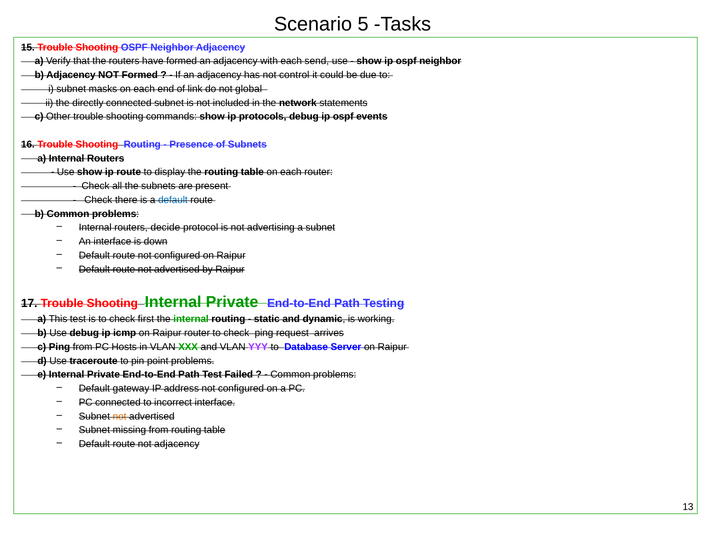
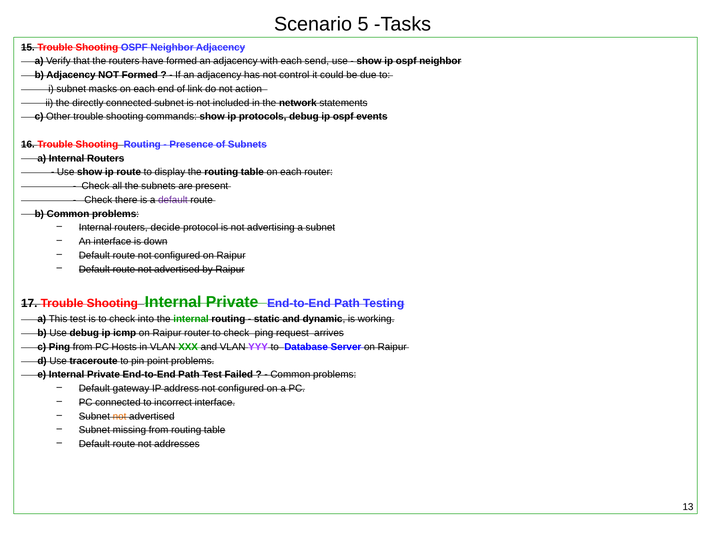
global: global -> action
default at (173, 200) colour: blue -> purple
first: first -> into
not adjacency: adjacency -> addresses
